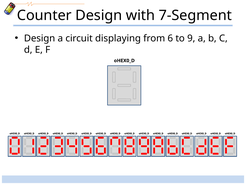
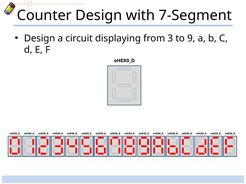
6: 6 -> 3
